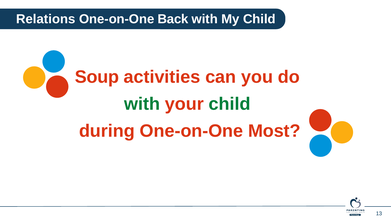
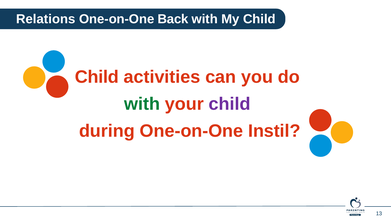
Soup at (97, 77): Soup -> Child
child at (230, 104) colour: green -> purple
Most: Most -> Instil
